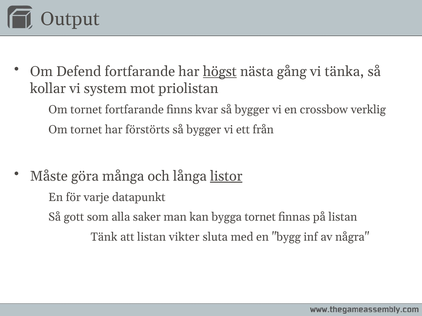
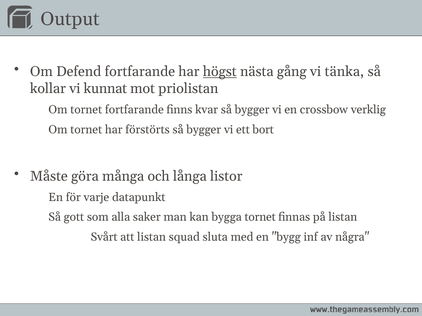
system: system -> kunnat
från: från -> bort
listor underline: present -> none
Tänk: Tänk -> Svårt
vikter: vikter -> squad
